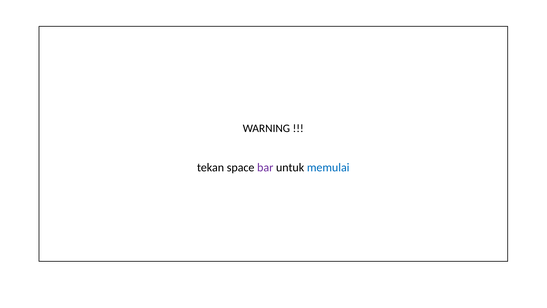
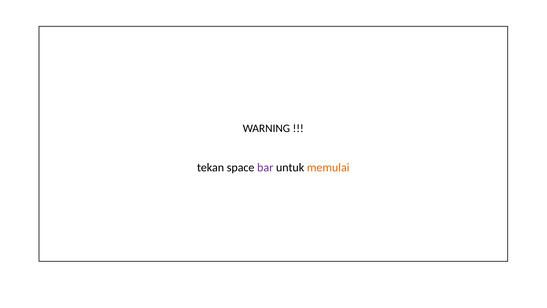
memulai colour: blue -> orange
